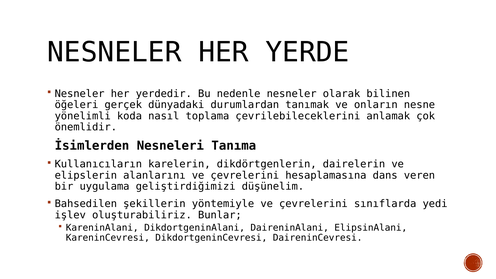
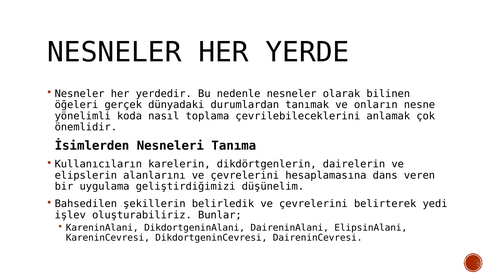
yöntemiyle: yöntemiyle -> belirledik
sınıflarda: sınıflarda -> belirterek
